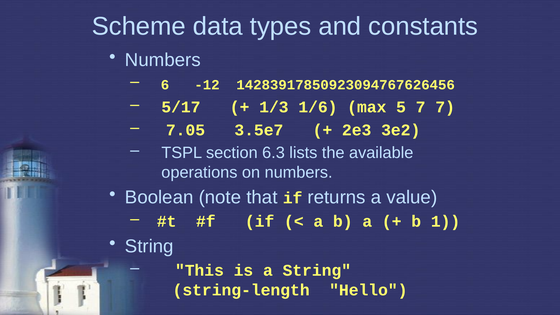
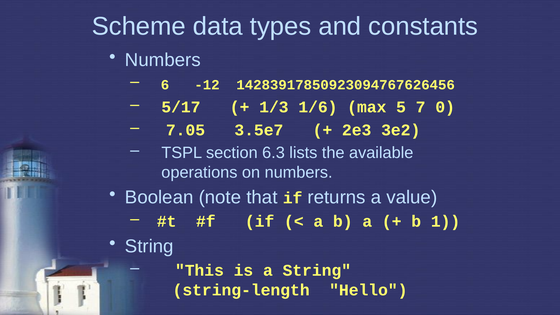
7 7: 7 -> 0
